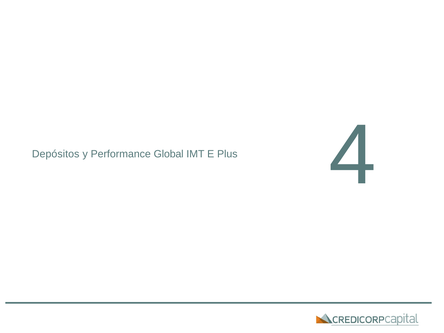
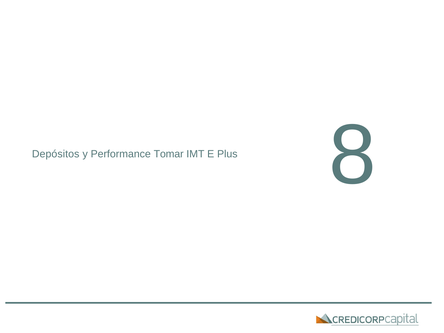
Global: Global -> Tomar
4: 4 -> 8
